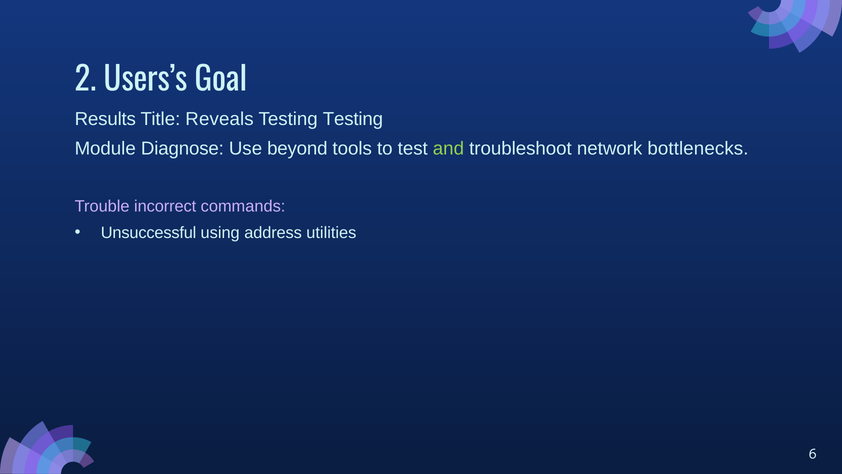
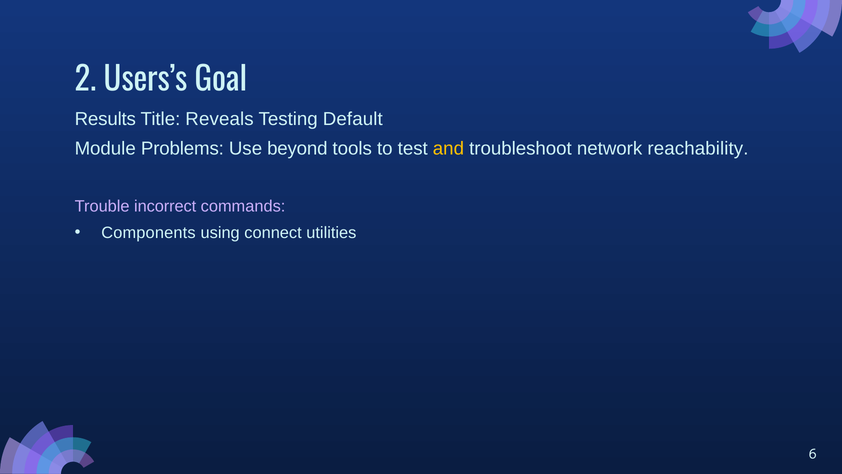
Testing Testing: Testing -> Default
Diagnose: Diagnose -> Problems
and colour: light green -> yellow
bottlenecks: bottlenecks -> reachability
Unsuccessful: Unsuccessful -> Components
address: address -> connect
